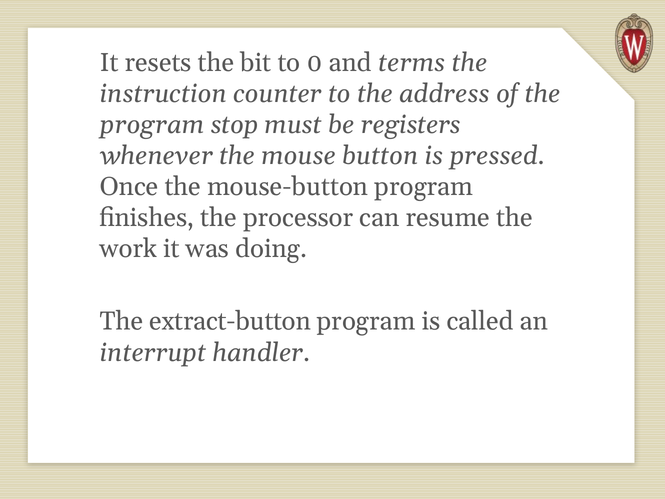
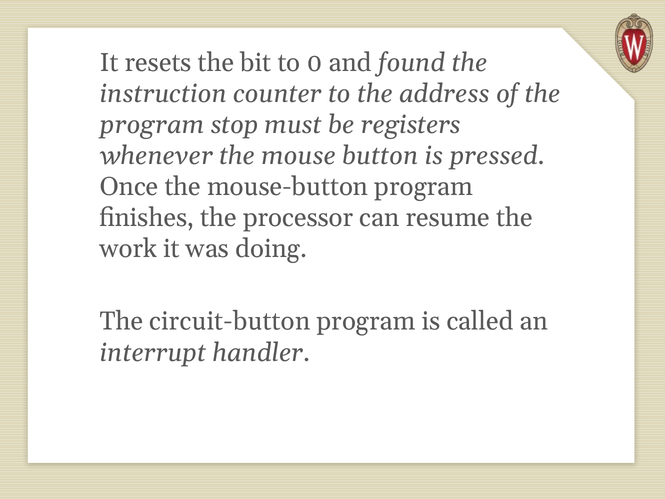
terms: terms -> found
extract-button: extract-button -> circuit-button
